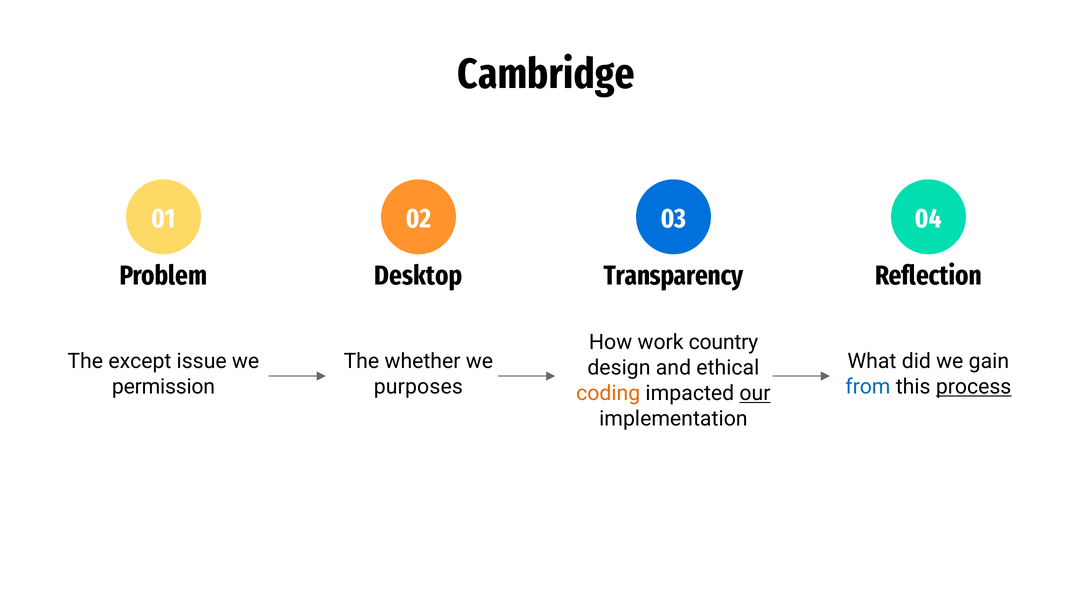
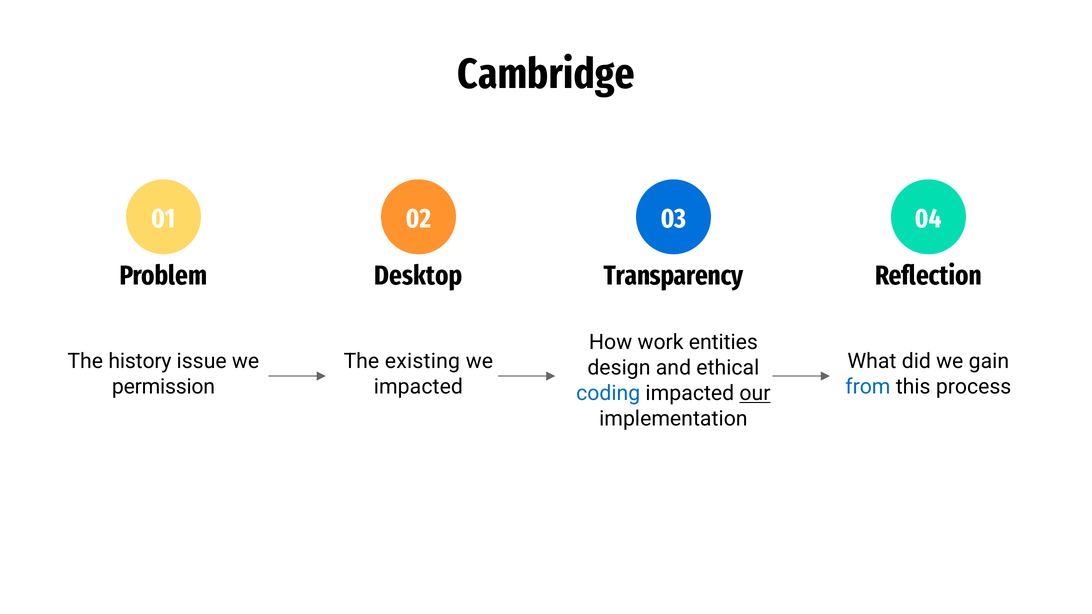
country: country -> entities
except: except -> history
whether: whether -> existing
purposes at (418, 387): purposes -> impacted
process underline: present -> none
coding colour: orange -> blue
